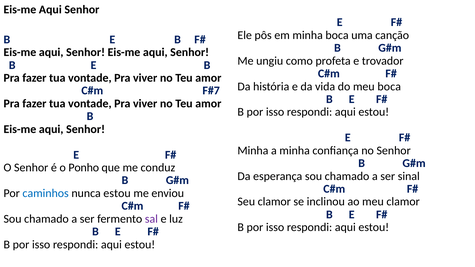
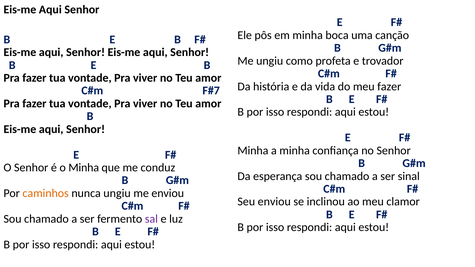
meu boca: boca -> fazer
o Ponho: Ponho -> Minha
caminhos colour: blue -> orange
nunca estou: estou -> ungiu
Seu clamor: clamor -> enviou
